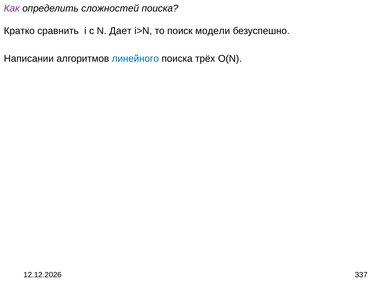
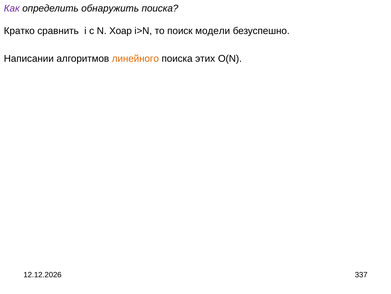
сложностей: сложностей -> обнаружить
Дает: Дает -> Хоар
линейного colour: blue -> orange
трёх: трёх -> этих
